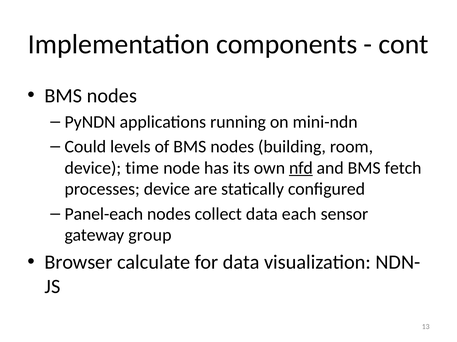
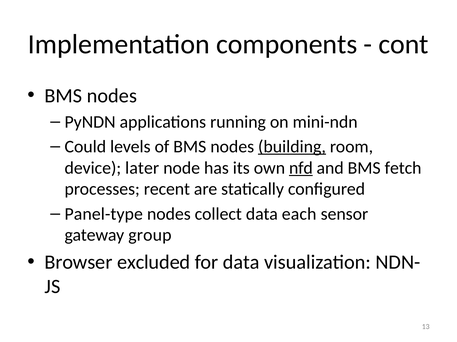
building underline: none -> present
time: time -> later
processes device: device -> recent
Panel-each: Panel-each -> Panel-type
calculate: calculate -> excluded
